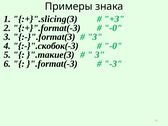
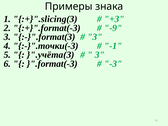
-0 at (113, 28): -0 -> -9
:-}".скобок(-3: :-}".скобок(-3 -> :-}".точки(-3
-0 at (113, 46): -0 -> -1
}".такие(3: }".такие(3 -> }".учёта(3
